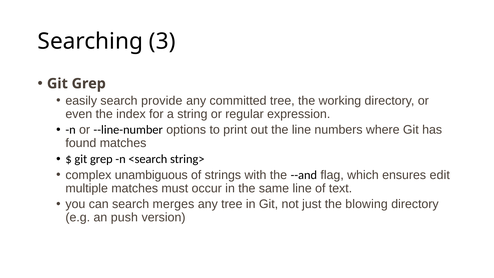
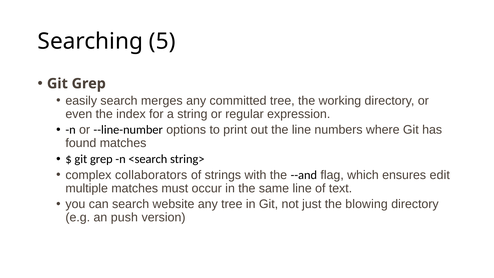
3: 3 -> 5
provide: provide -> merges
unambiguous: unambiguous -> collaborators
merges: merges -> website
